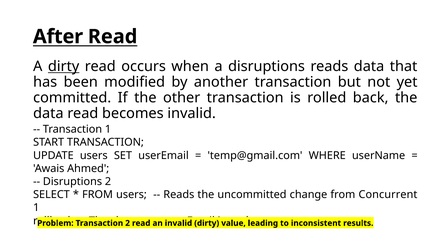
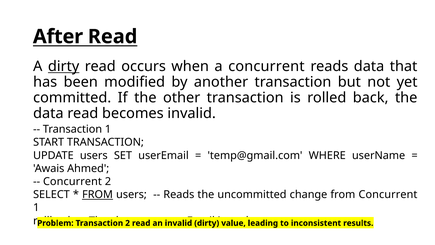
a disruptions: disruptions -> concurrent
Disruptions at (72, 181): Disruptions -> Concurrent
FROM at (98, 194) underline: none -> present
